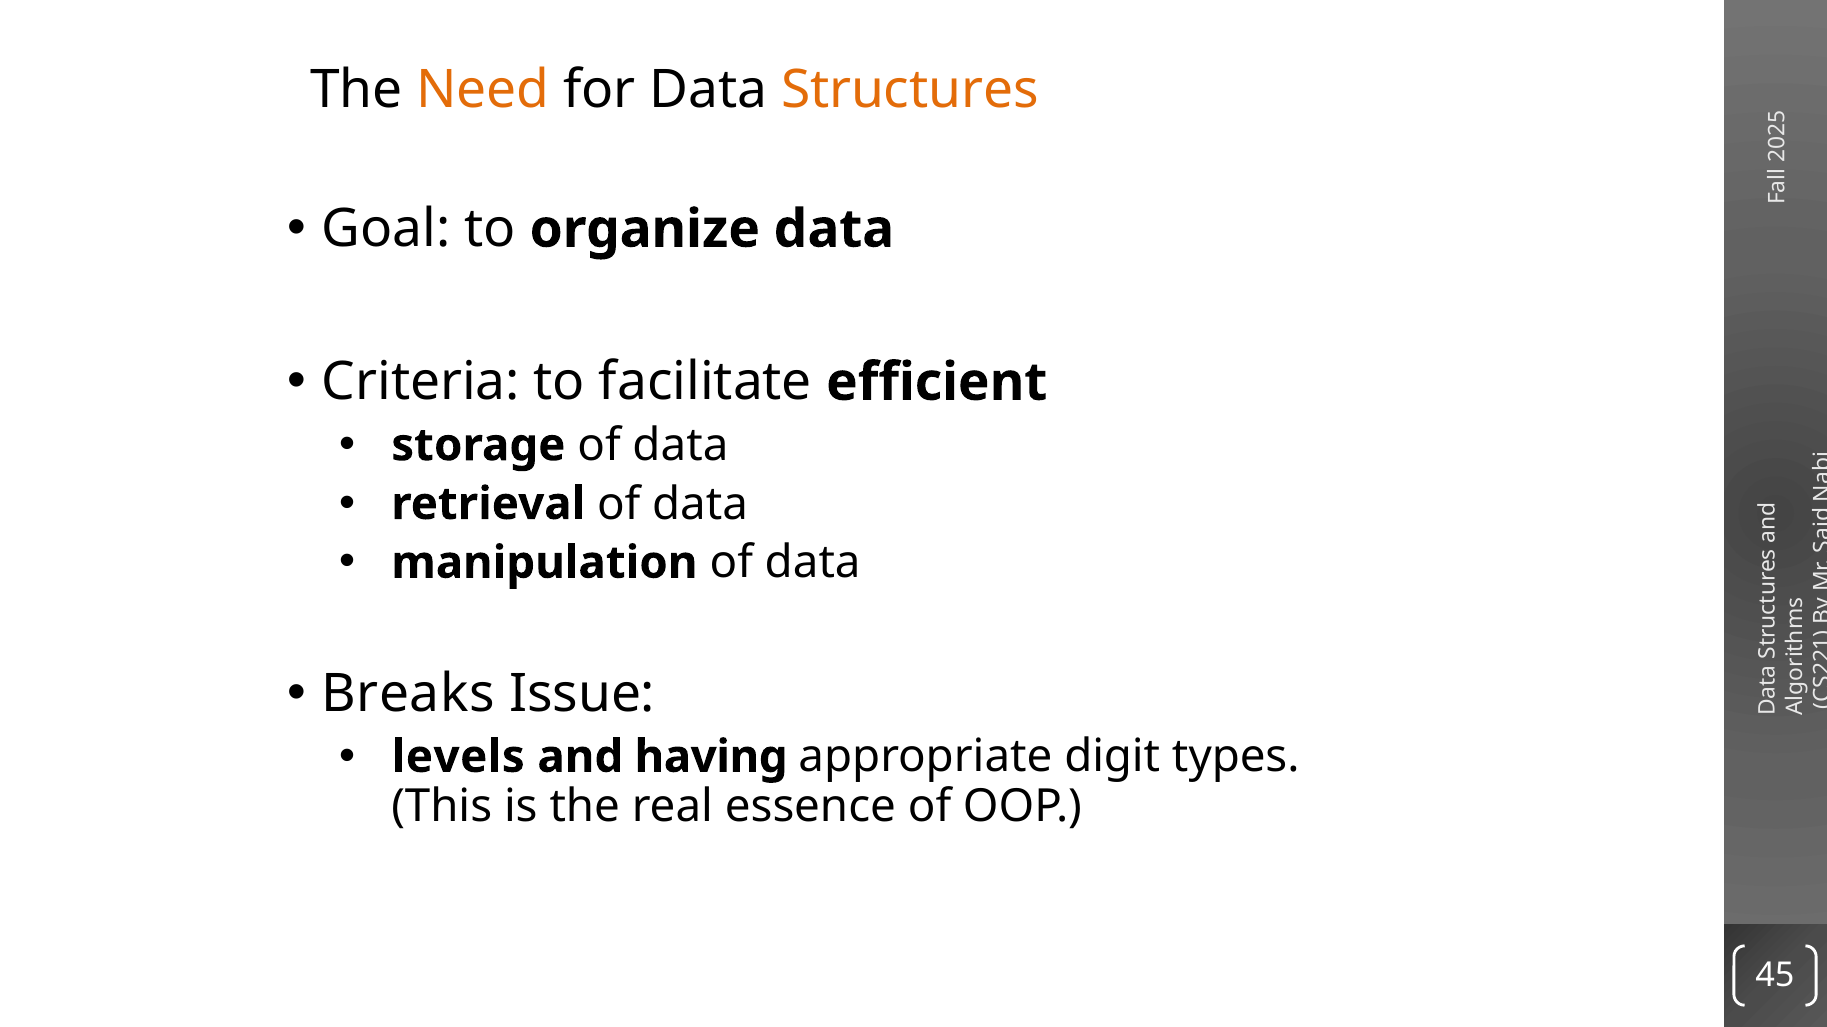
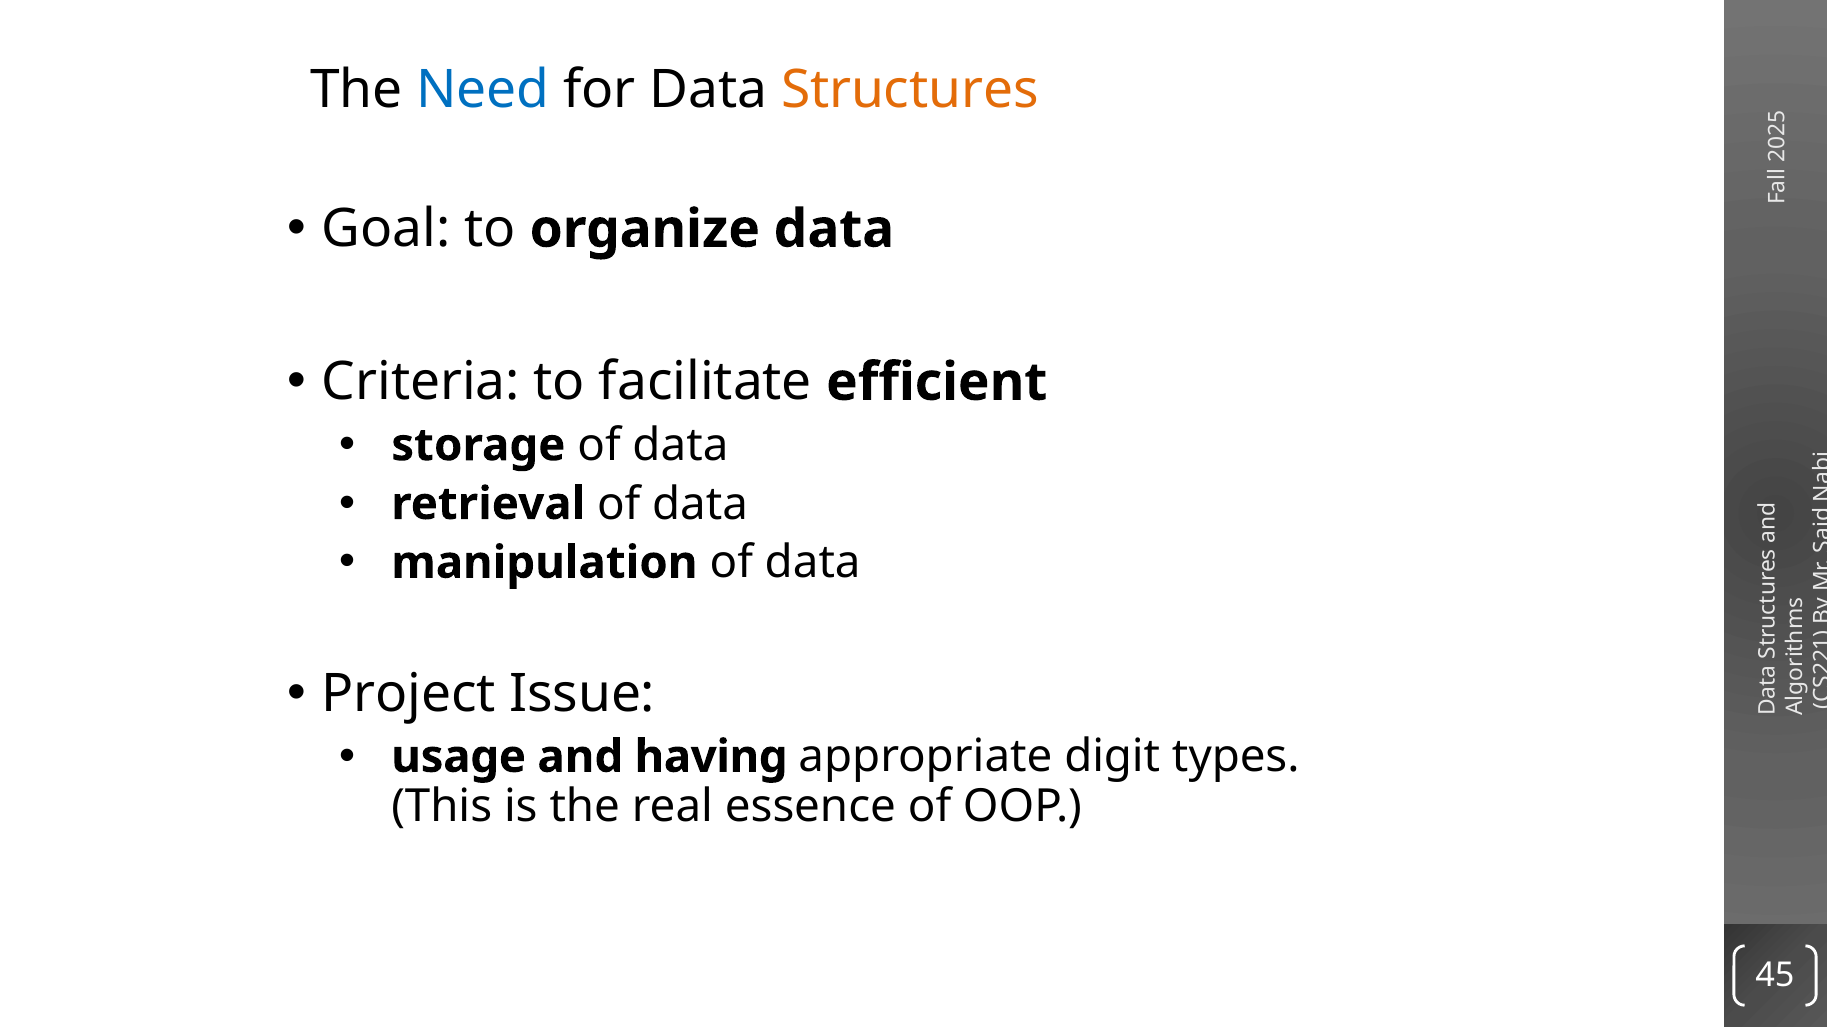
Need colour: orange -> blue
Breaks: Breaks -> Project
levels: levels -> usage
